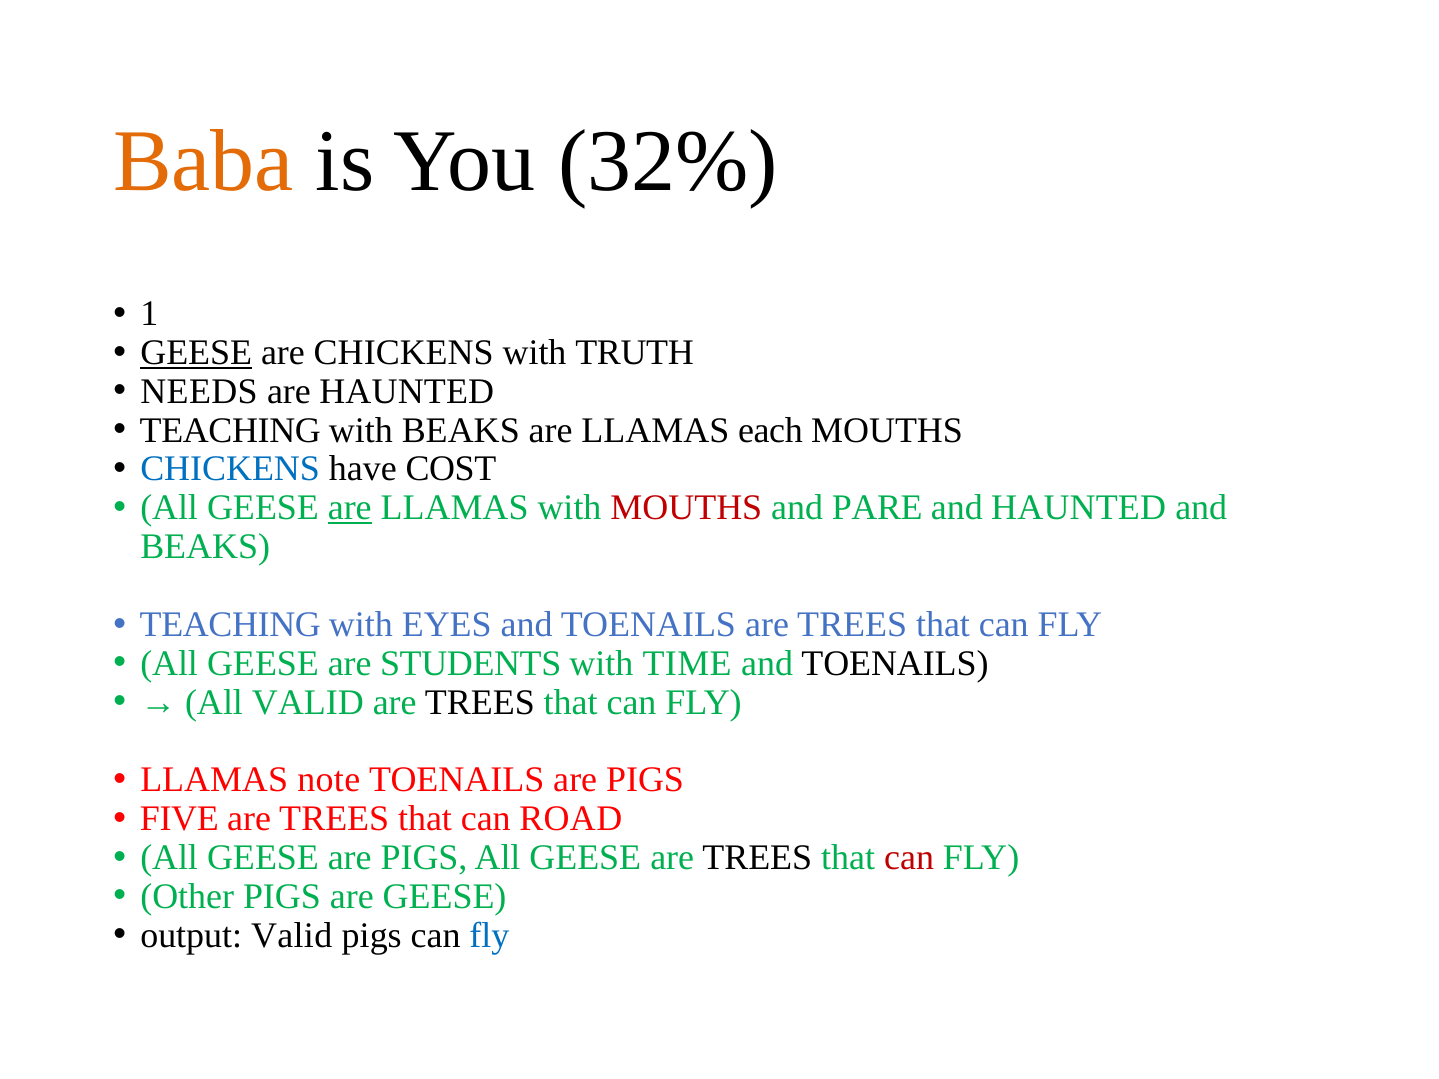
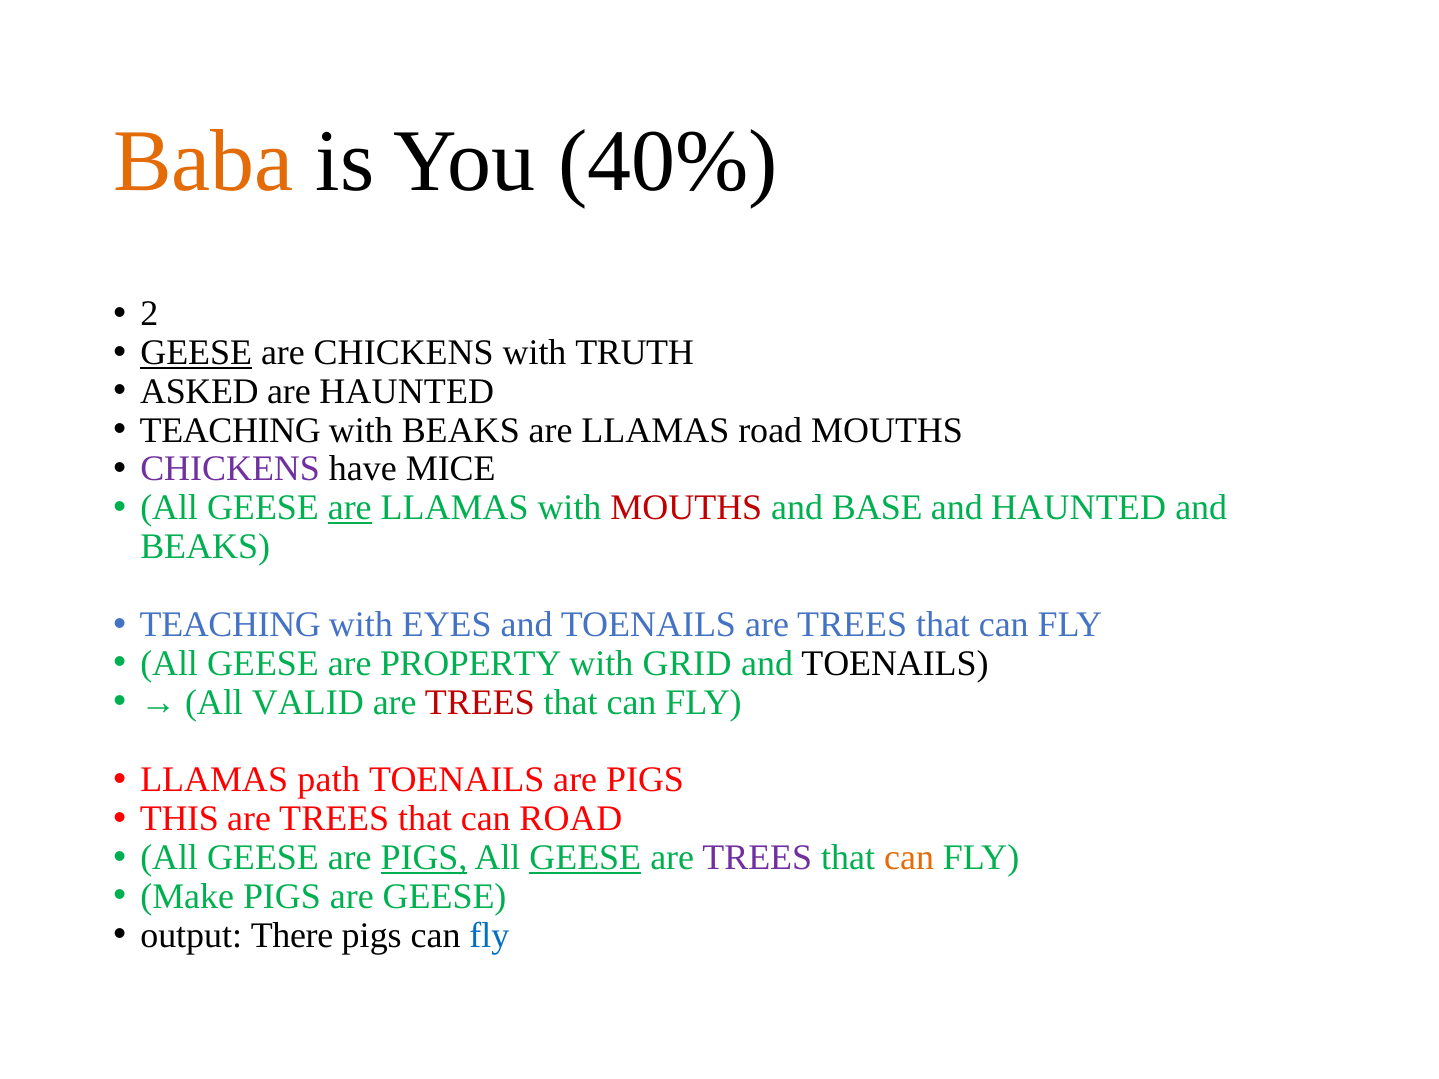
32%: 32% -> 40%
1: 1 -> 2
NEEDS: NEEDS -> ASKED
LLAMAS each: each -> road
CHICKENS at (230, 469) colour: blue -> purple
COST: COST -> MICE
PARE: PARE -> BASE
STUDENTS: STUDENTS -> PROPERTY
TIME: TIME -> GRID
TREES at (480, 702) colour: black -> red
note: note -> path
FIVE: FIVE -> THIS
PIGS at (424, 858) underline: none -> present
GEESE at (585, 858) underline: none -> present
TREES at (757, 858) colour: black -> purple
can at (909, 858) colour: red -> orange
Other: Other -> Make
output Valid: Valid -> There
